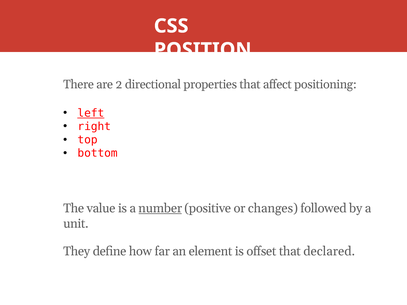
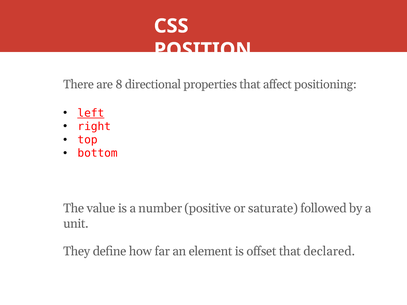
2: 2 -> 8
number underline: present -> none
changes: changes -> saturate
